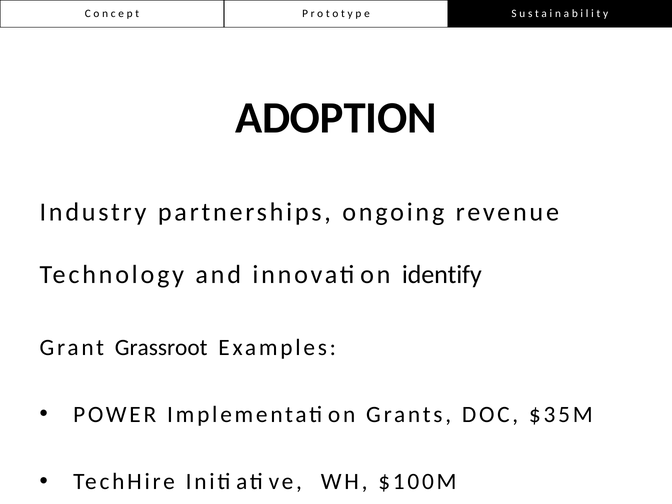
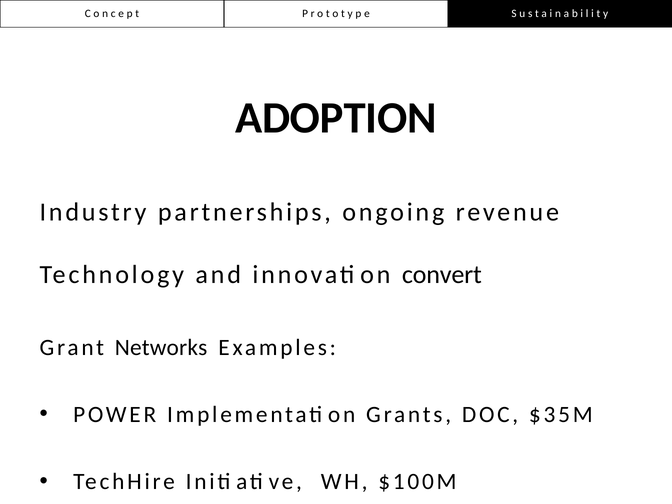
identify: identify -> convert
Grassroot: Grassroot -> Networks
